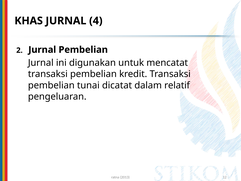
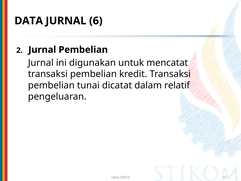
KHAS: KHAS -> DATA
4: 4 -> 6
